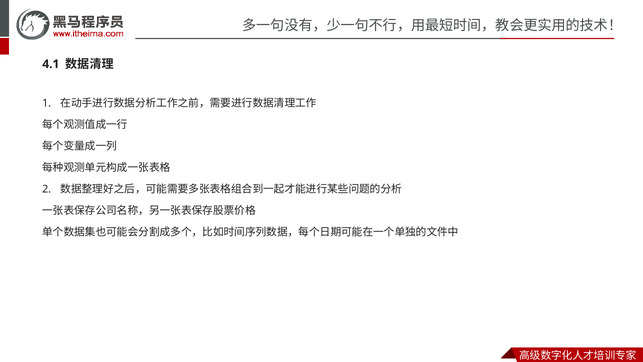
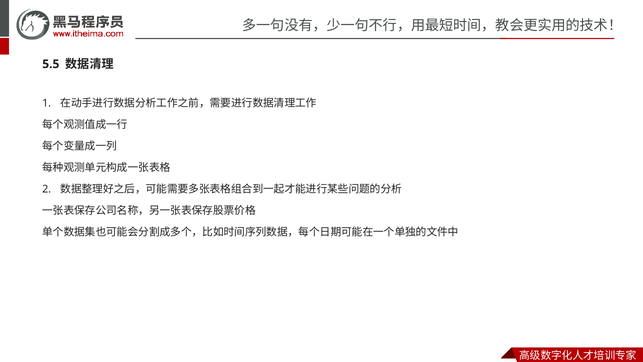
4.1: 4.1 -> 5.5
